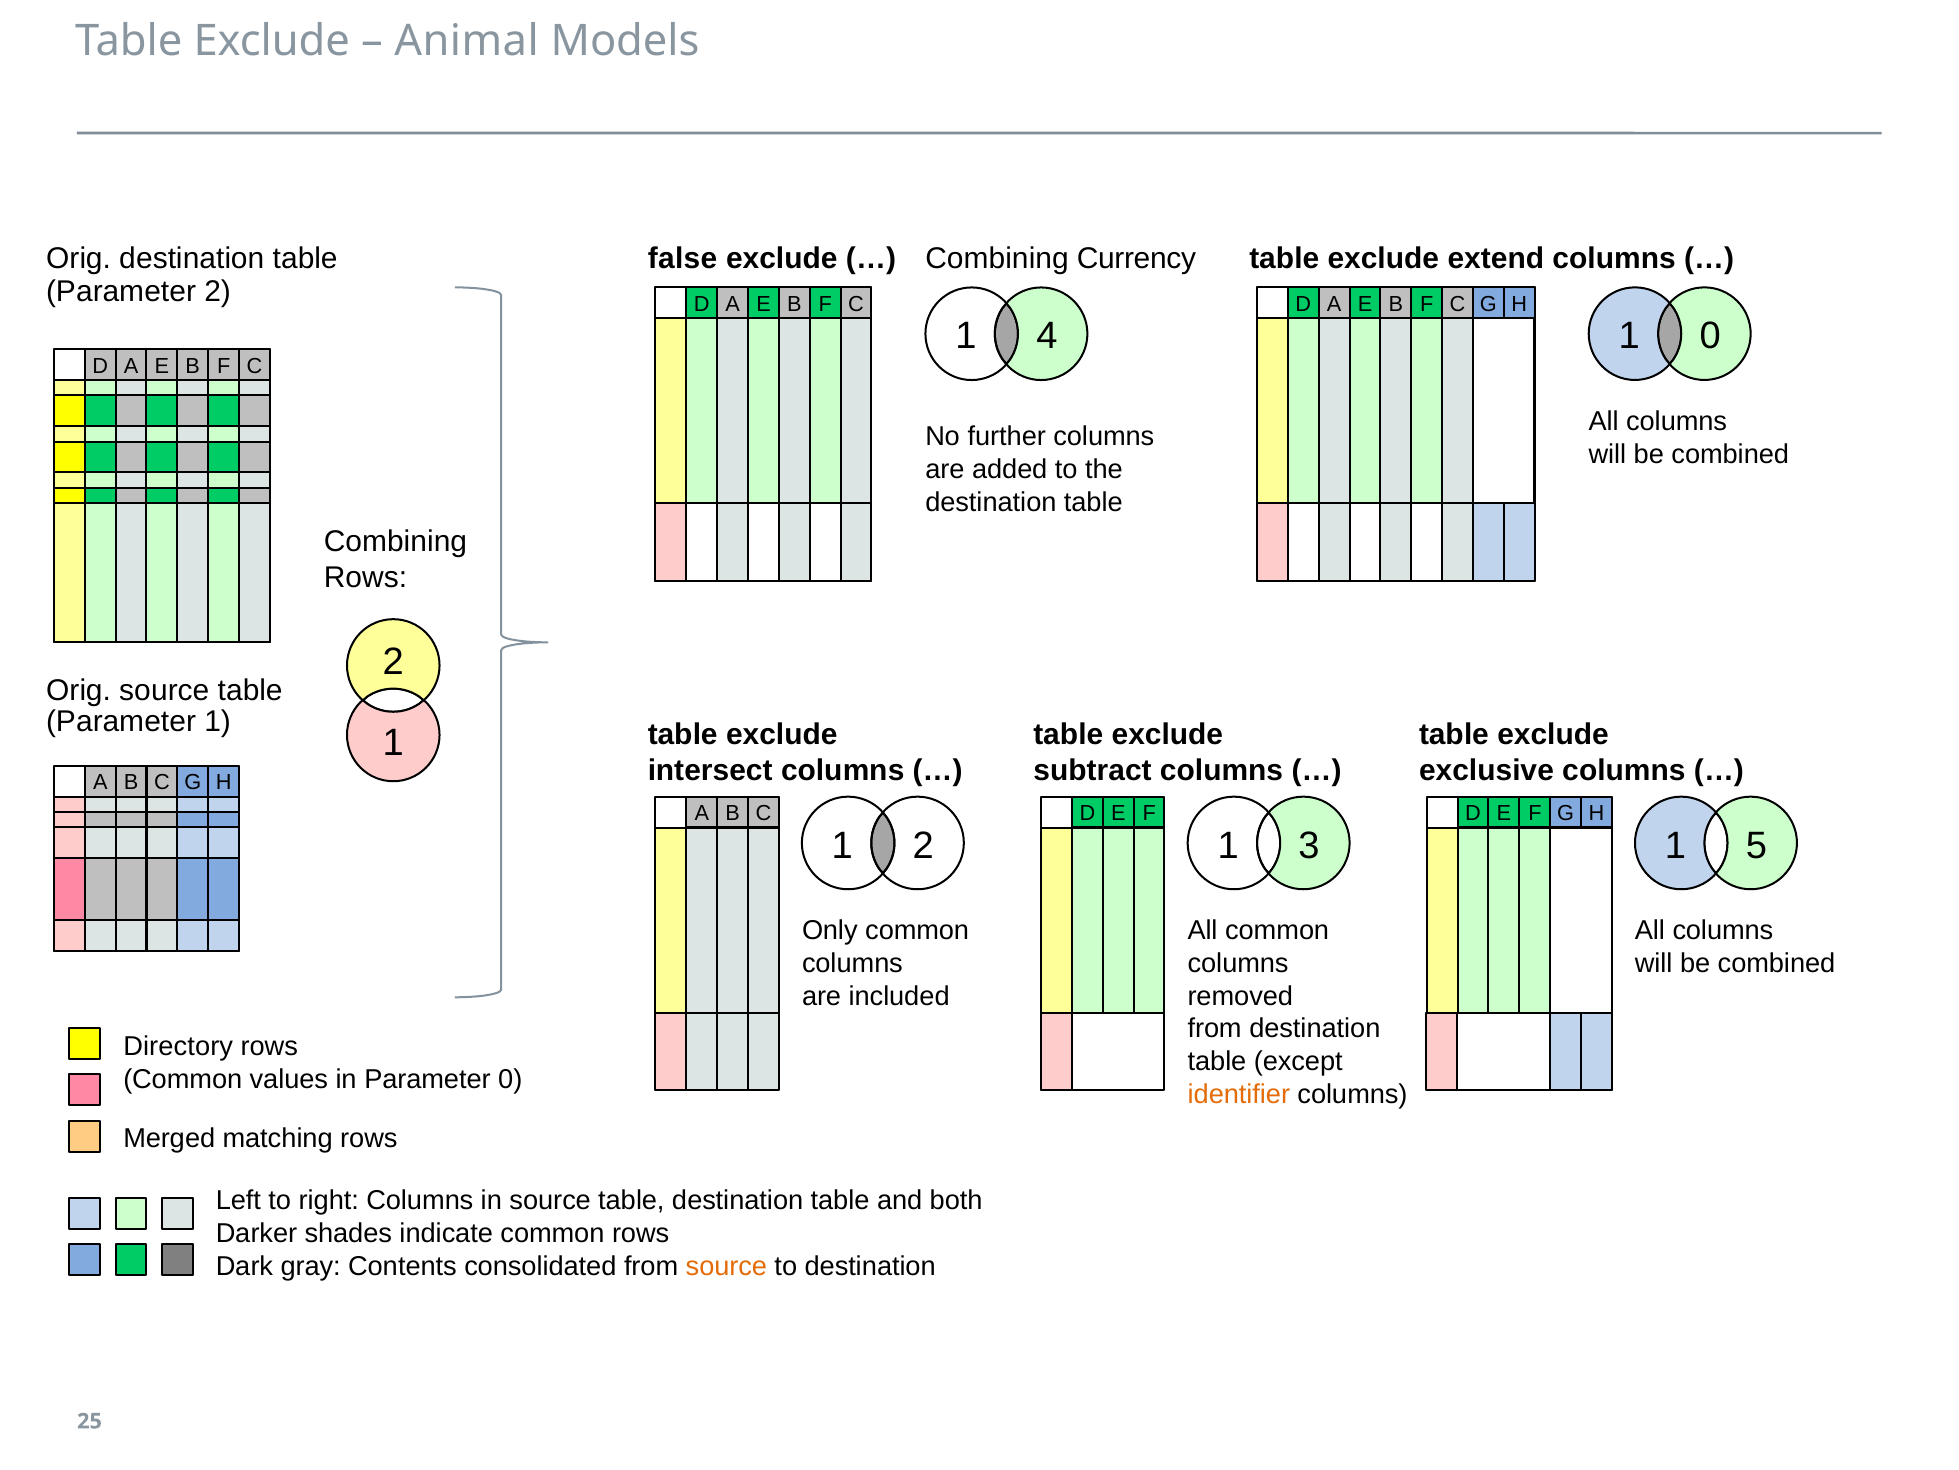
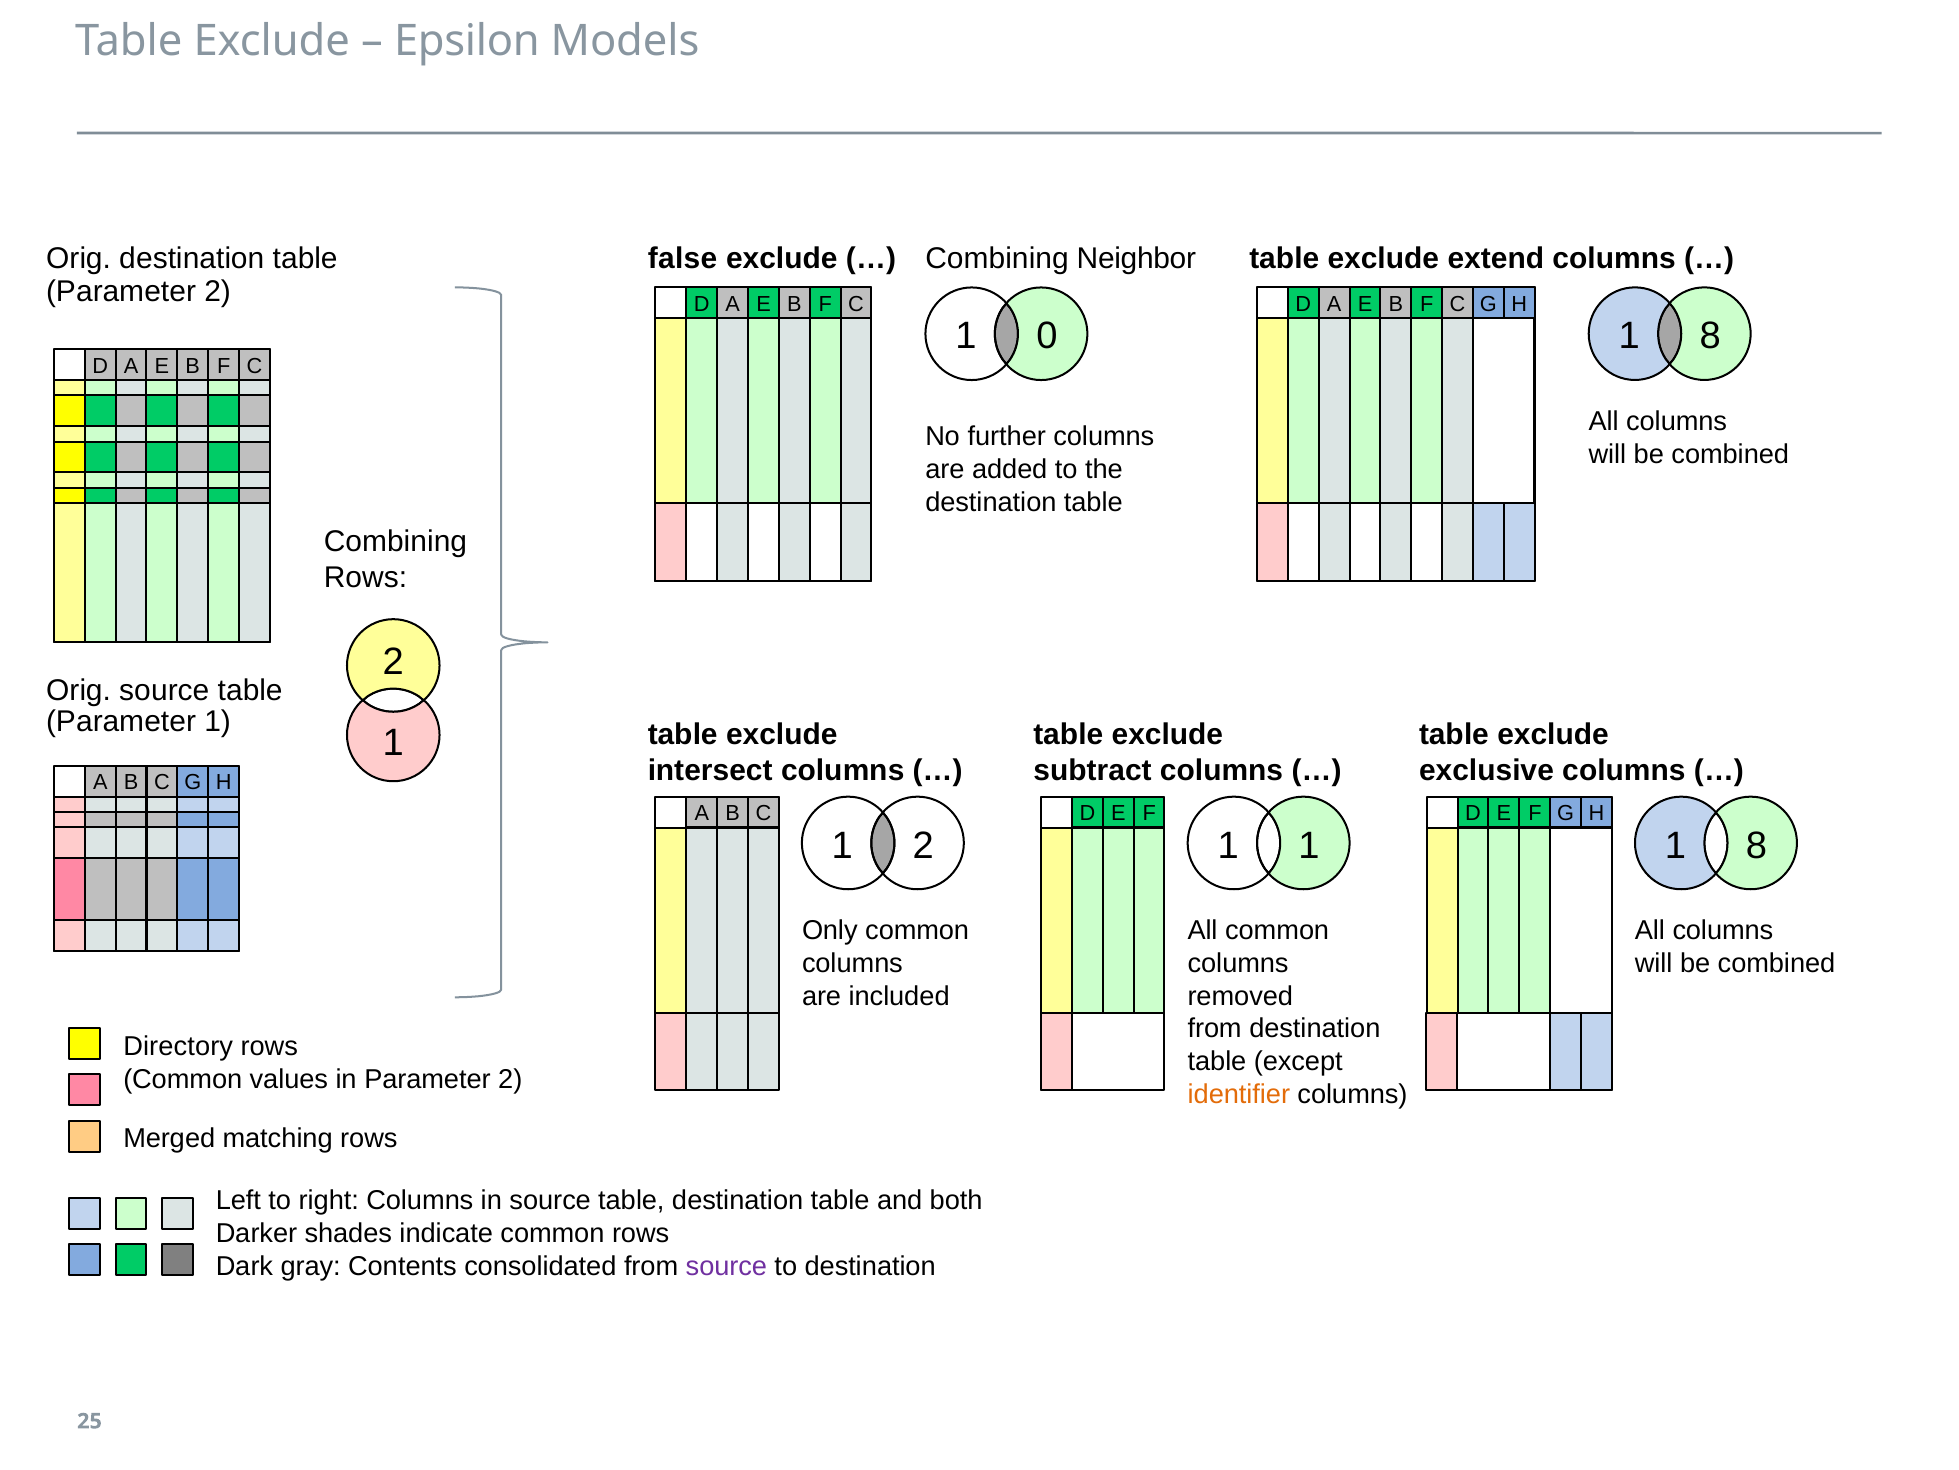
Animal: Animal -> Epsilon
Currency: Currency -> Neighbor
4: 4 -> 0
0 at (1710, 336): 0 -> 8
3 at (1309, 845): 3 -> 1
5 at (1756, 845): 5 -> 8
in Parameter 0: 0 -> 2
source at (726, 1266) colour: orange -> purple
